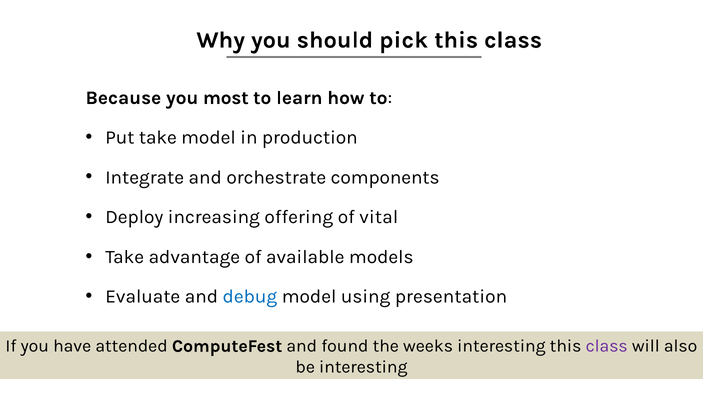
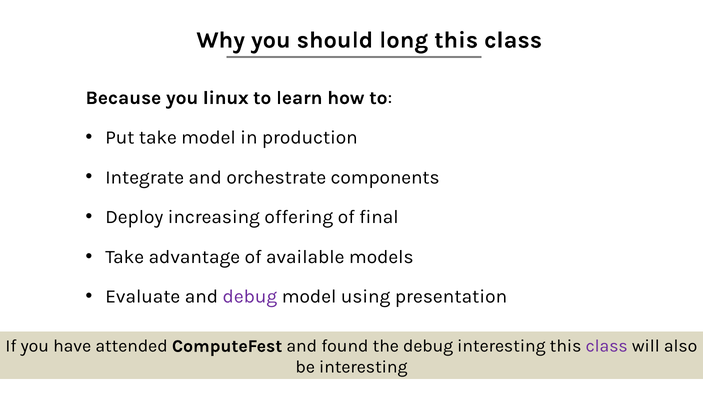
pick: pick -> long
most: most -> linux
vital: vital -> final
debug at (250, 297) colour: blue -> purple
the weeks: weeks -> debug
